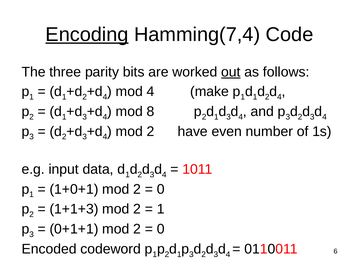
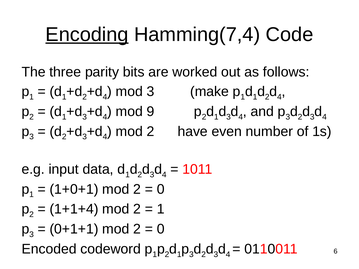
out underline: present -> none
mod 4: 4 -> 3
8: 8 -> 9
1+1+3: 1+1+3 -> 1+1+4
